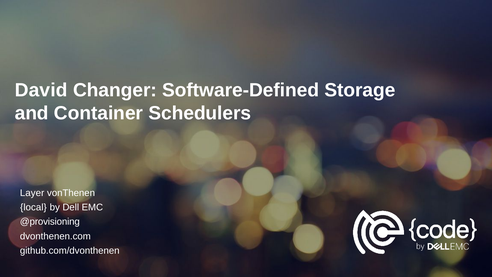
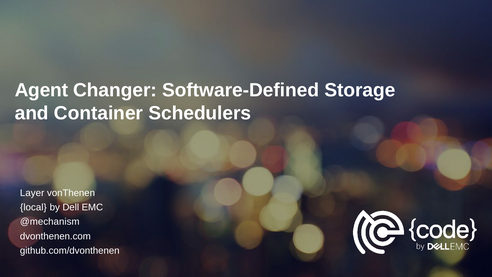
David: David -> Agent
@provisioning: @provisioning -> @mechanism
